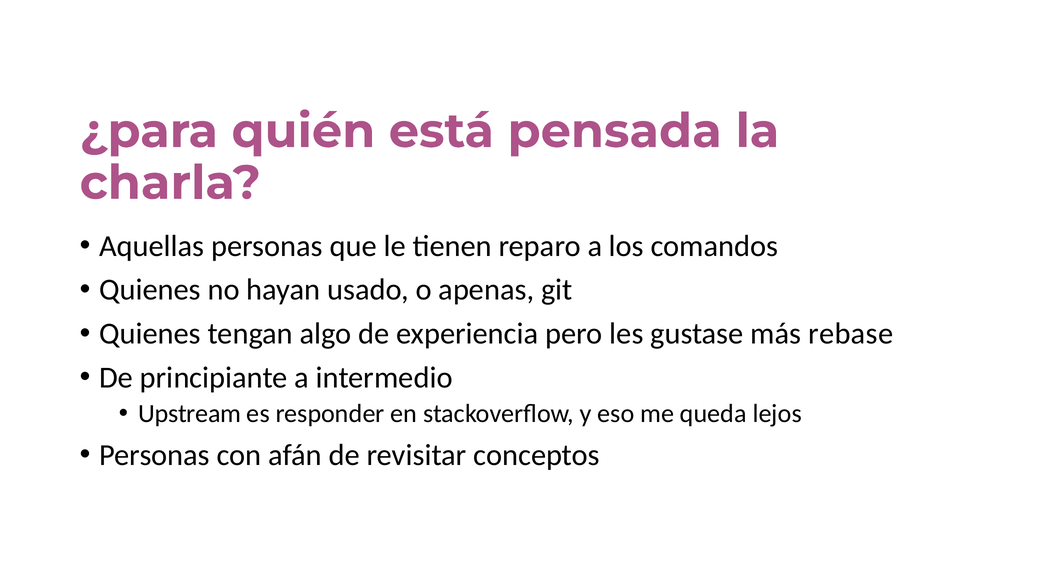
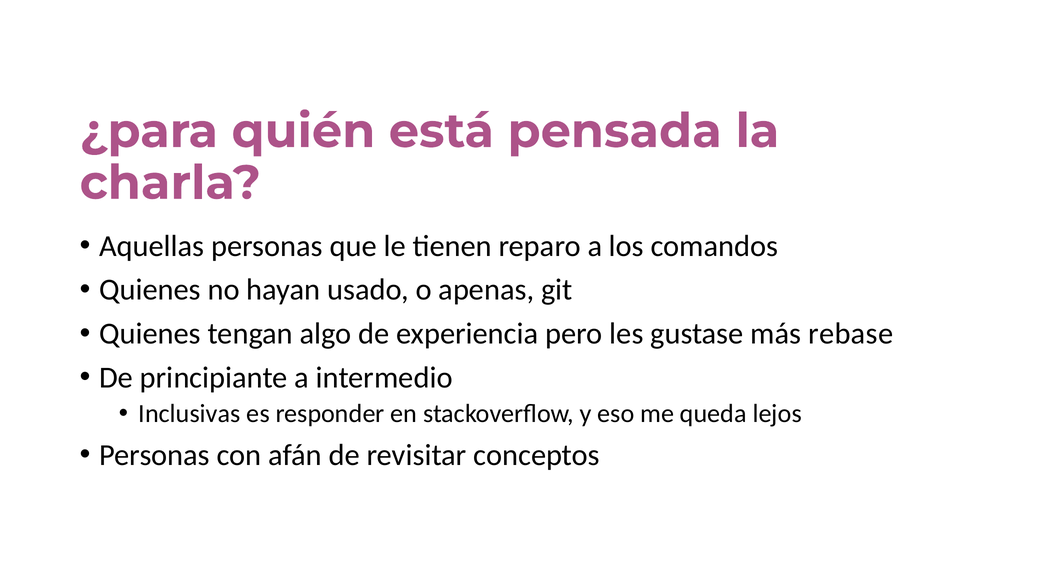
Upstream: Upstream -> Inclusivas
